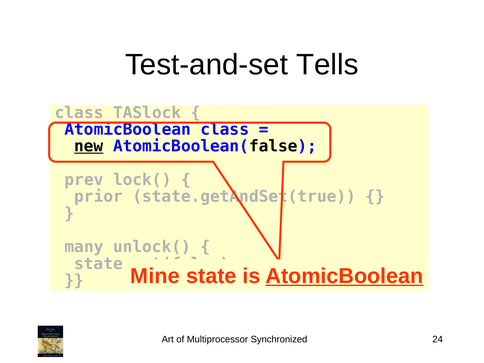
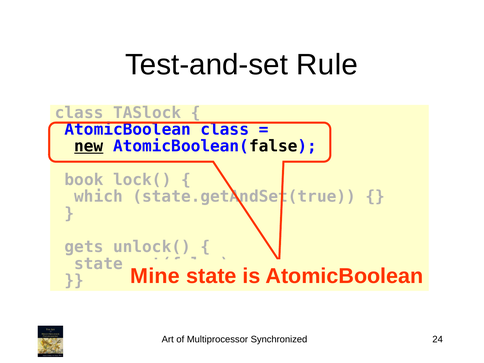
Tells: Tells -> Rule
prev: prev -> book
prior: prior -> which
many: many -> gets
AtomicBoolean at (344, 276) underline: present -> none
